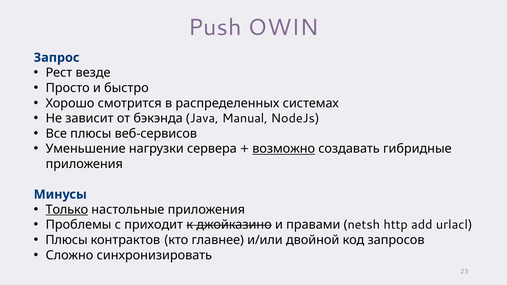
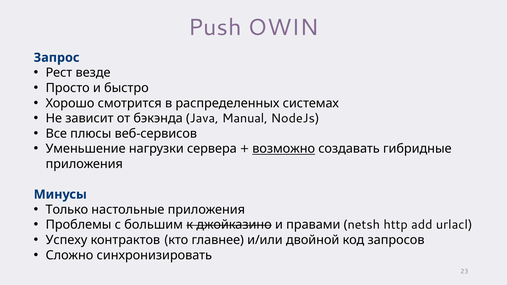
Только underline: present -> none
приходит: приходит -> большим
Плюсы at (67, 240): Плюсы -> Успеху
